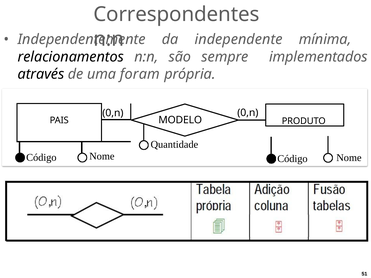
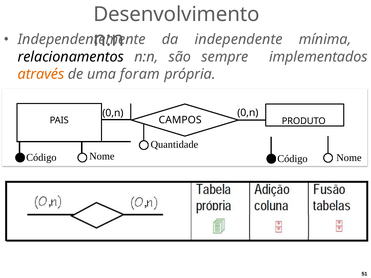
Correspondentes: Correspondentes -> Desenvolvimento
através colour: black -> orange
MODELO: MODELO -> CAMPOS
